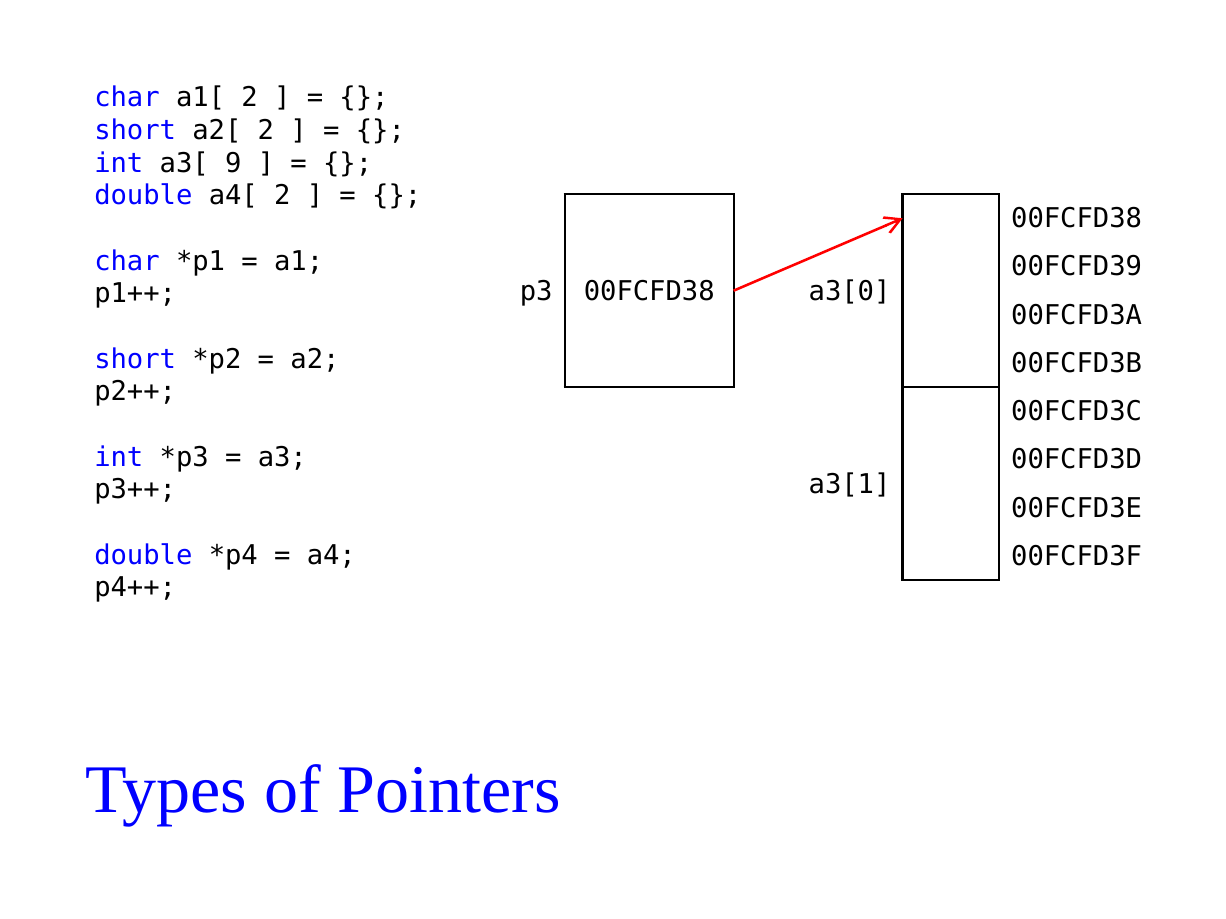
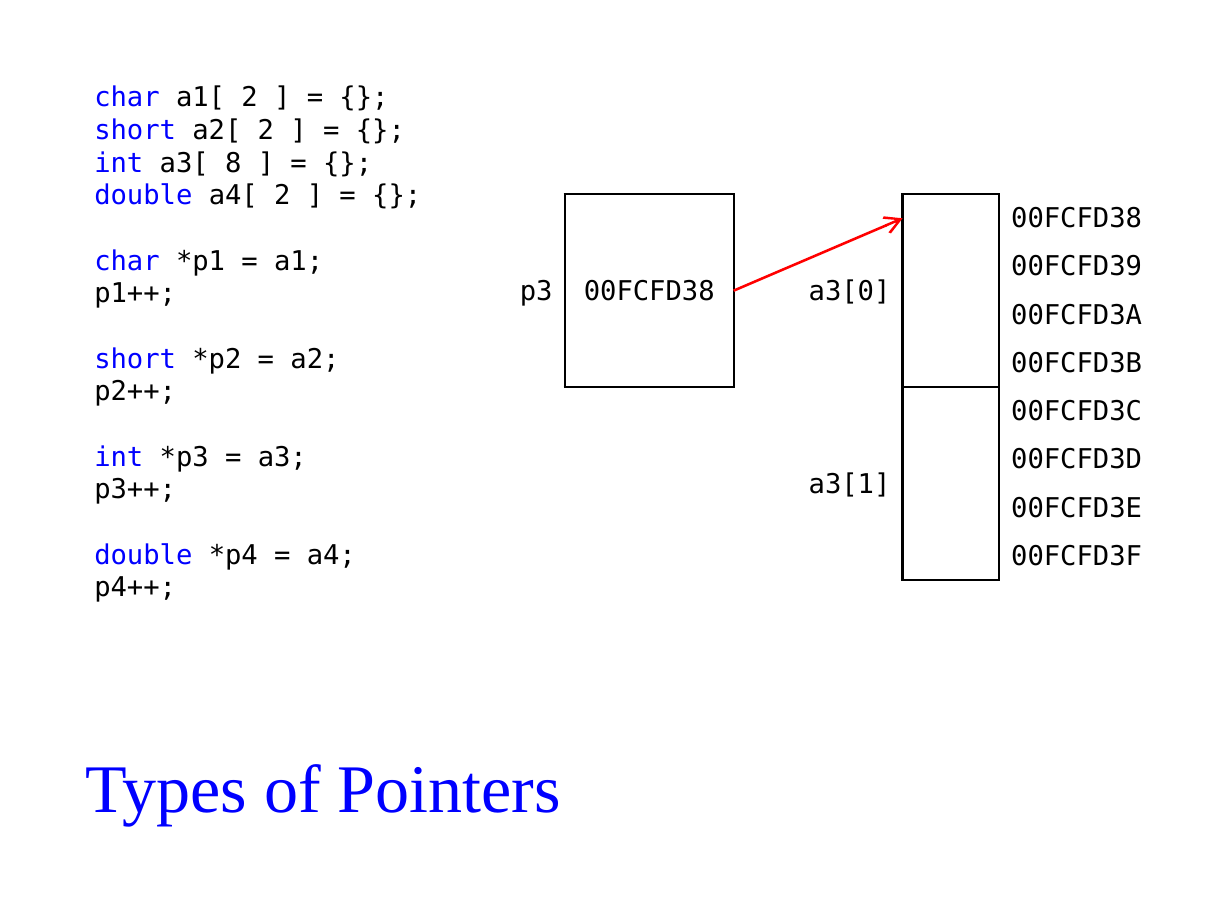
9: 9 -> 8
